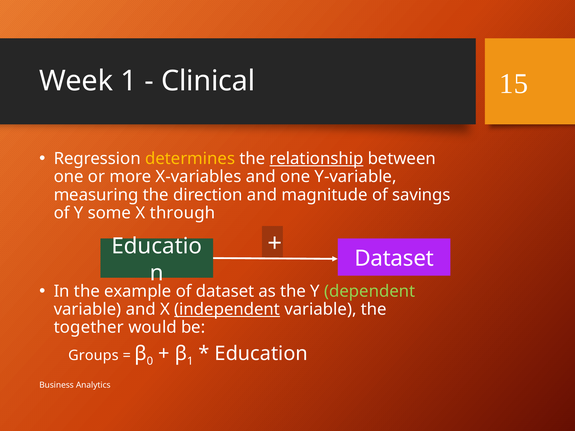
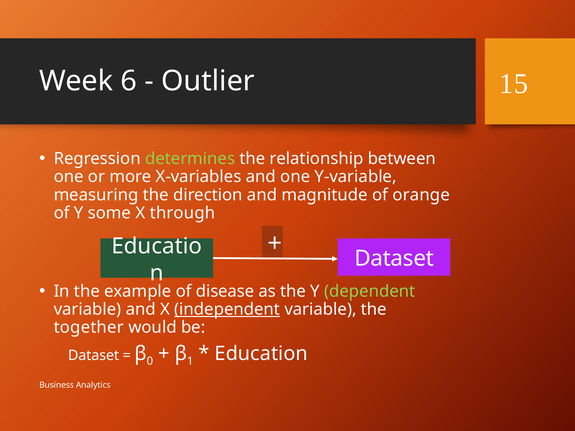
Week 1: 1 -> 6
Clinical: Clinical -> Outlier
determines colour: yellow -> light green
relationship underline: present -> none
savings: savings -> orange
of dataset: dataset -> disease
Groups at (93, 355): Groups -> Dataset
